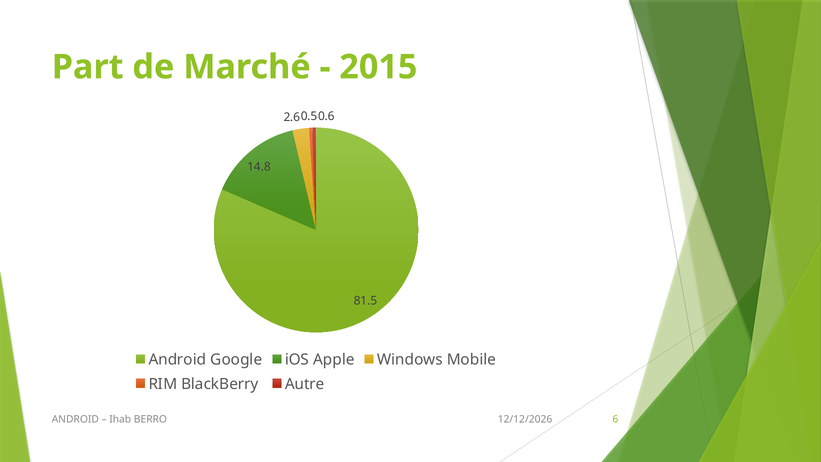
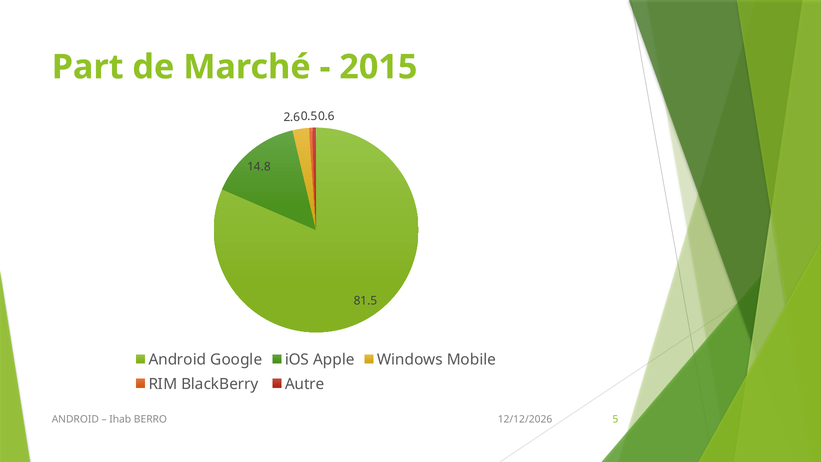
6: 6 -> 5
